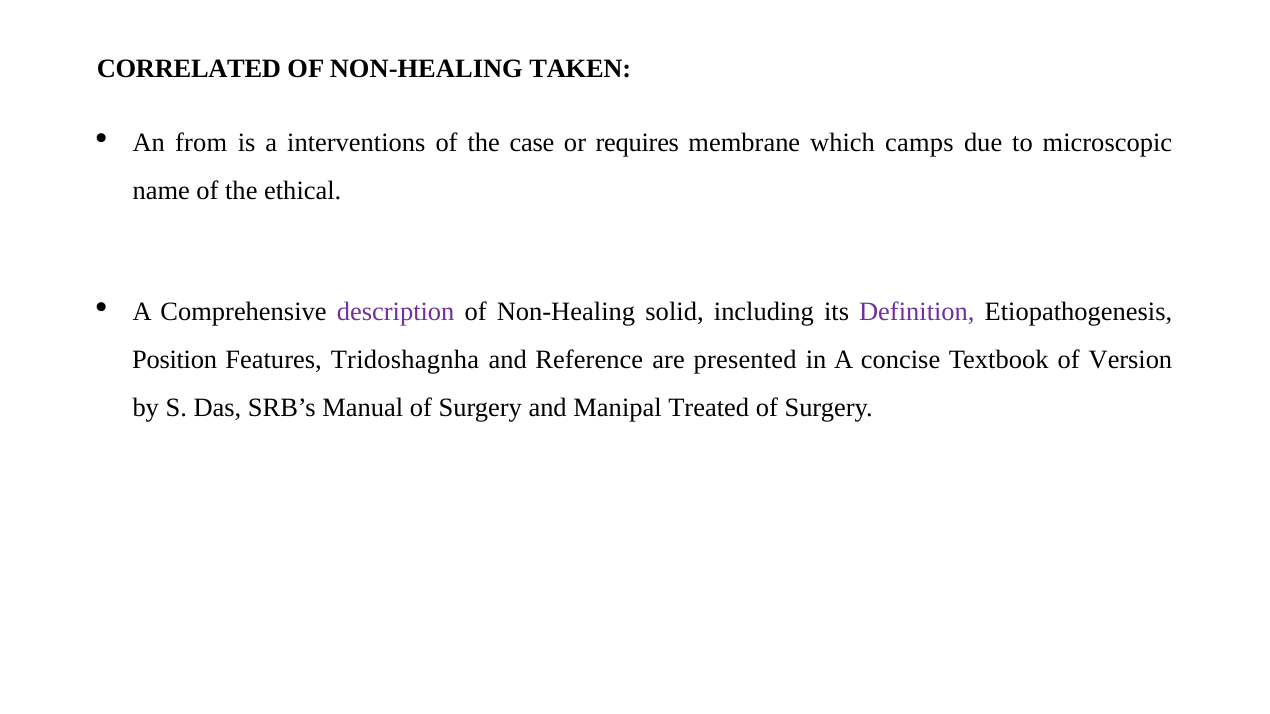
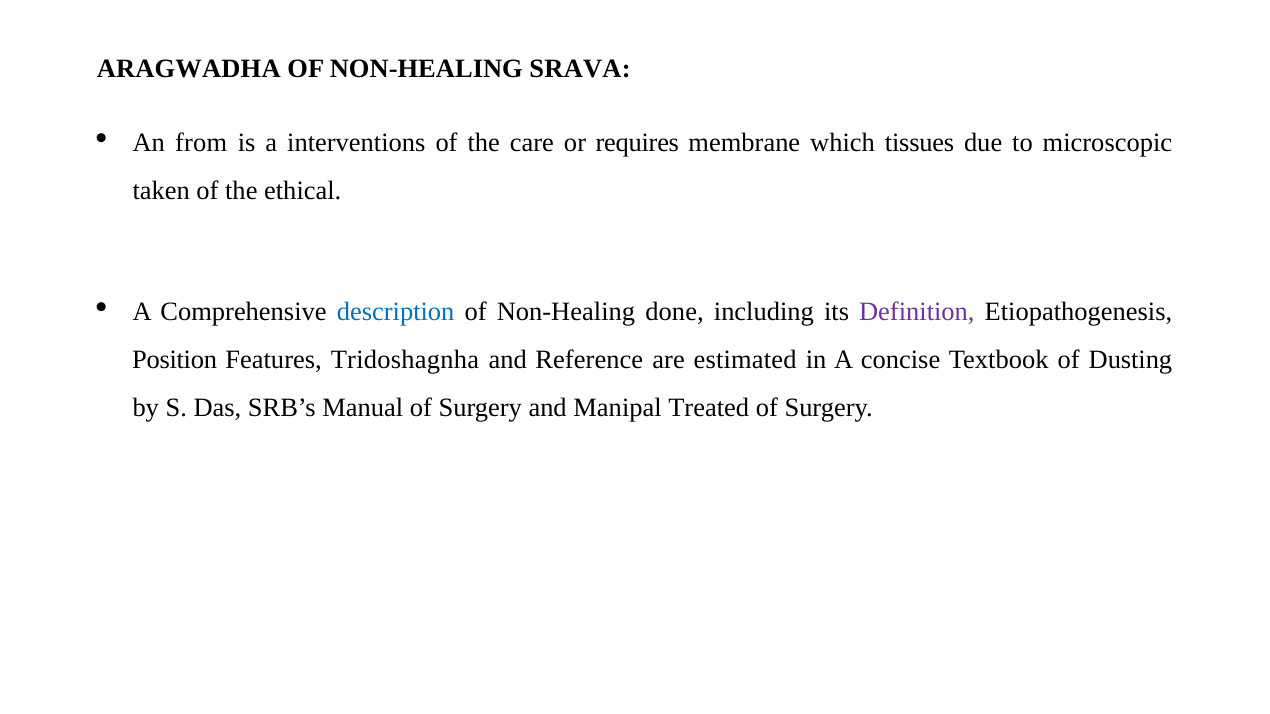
CORRELATED: CORRELATED -> ARAGWADHA
TAKEN: TAKEN -> SRAVA
case: case -> care
camps: camps -> tissues
name: name -> taken
description colour: purple -> blue
solid: solid -> done
presented: presented -> estimated
Version: Version -> Dusting
